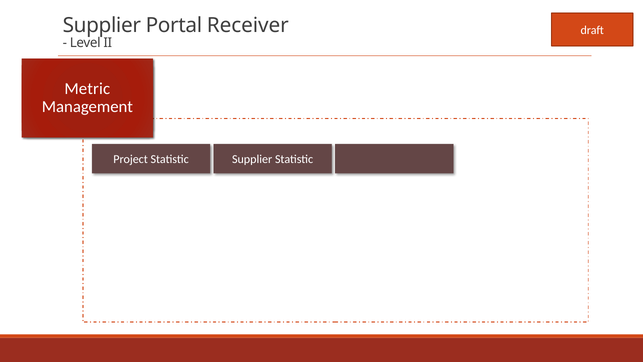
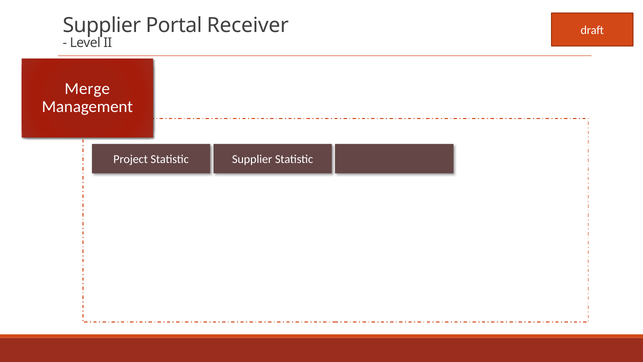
Metric: Metric -> Merge
